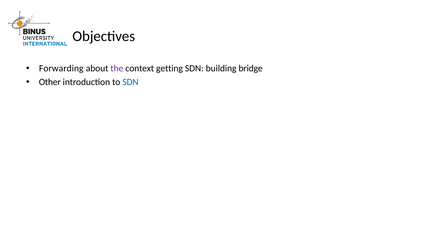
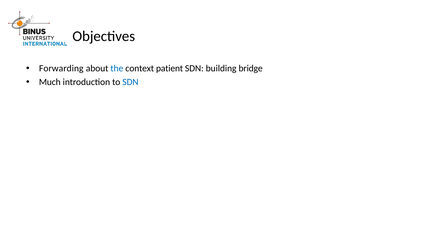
the colour: purple -> blue
getting: getting -> patient
Other: Other -> Much
